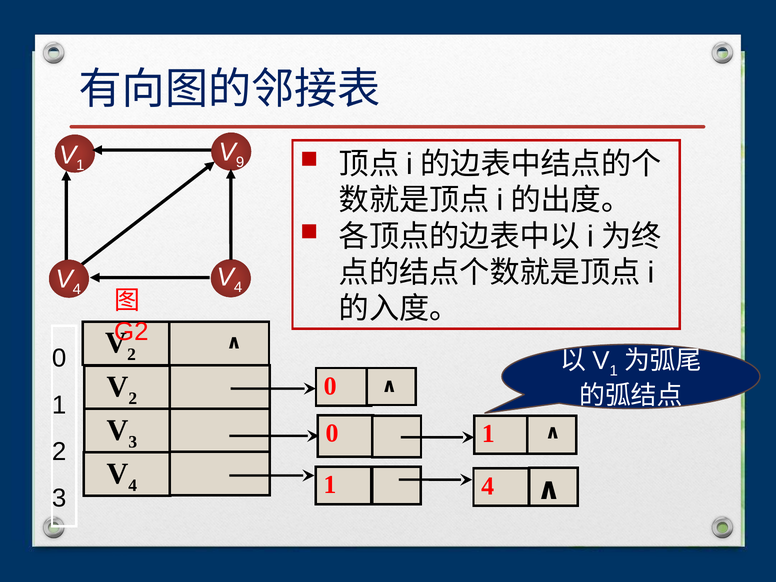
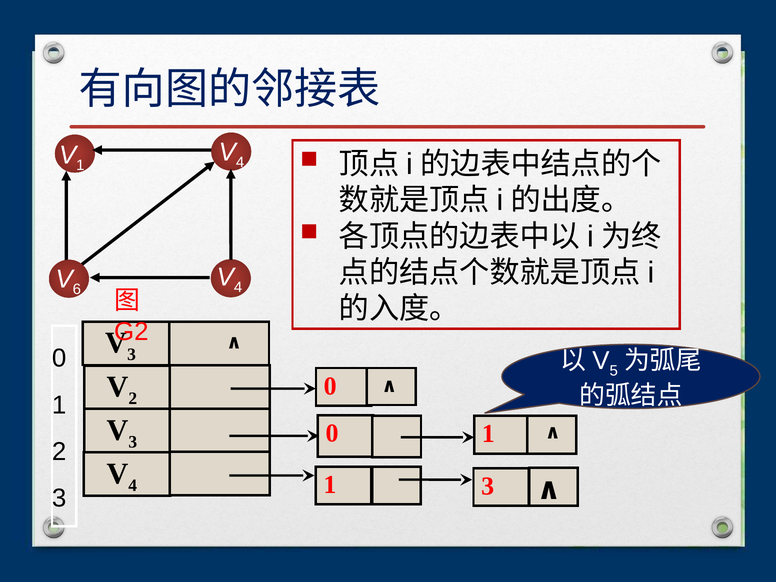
9 at (240, 162): 9 -> 4
4 at (77, 289): 4 -> 6
2 at (132, 355): 2 -> 3
1 at (614, 371): 1 -> 5
1 4: 4 -> 3
